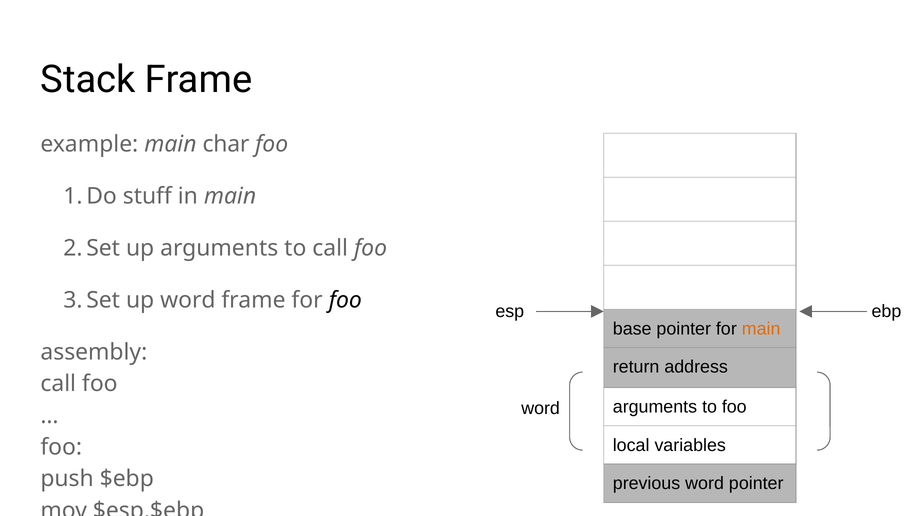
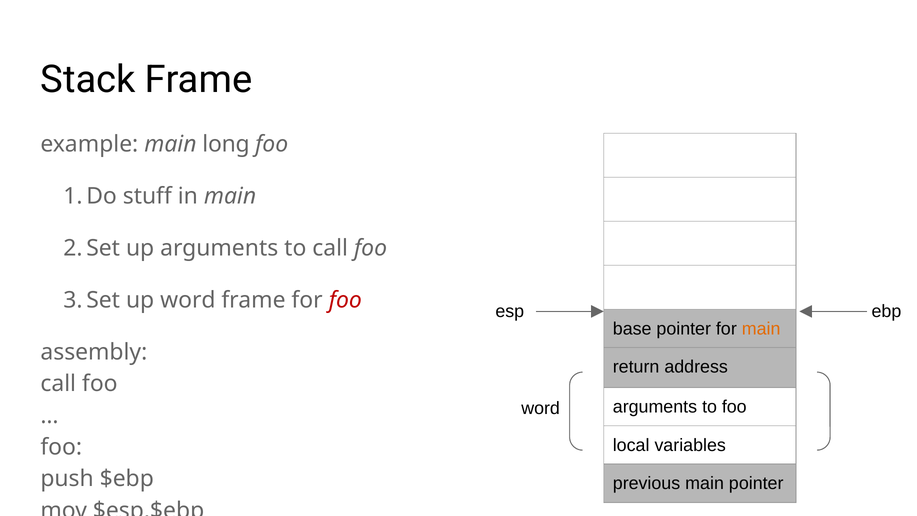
char: char -> long
foo at (345, 300) colour: black -> red
previous word: word -> main
